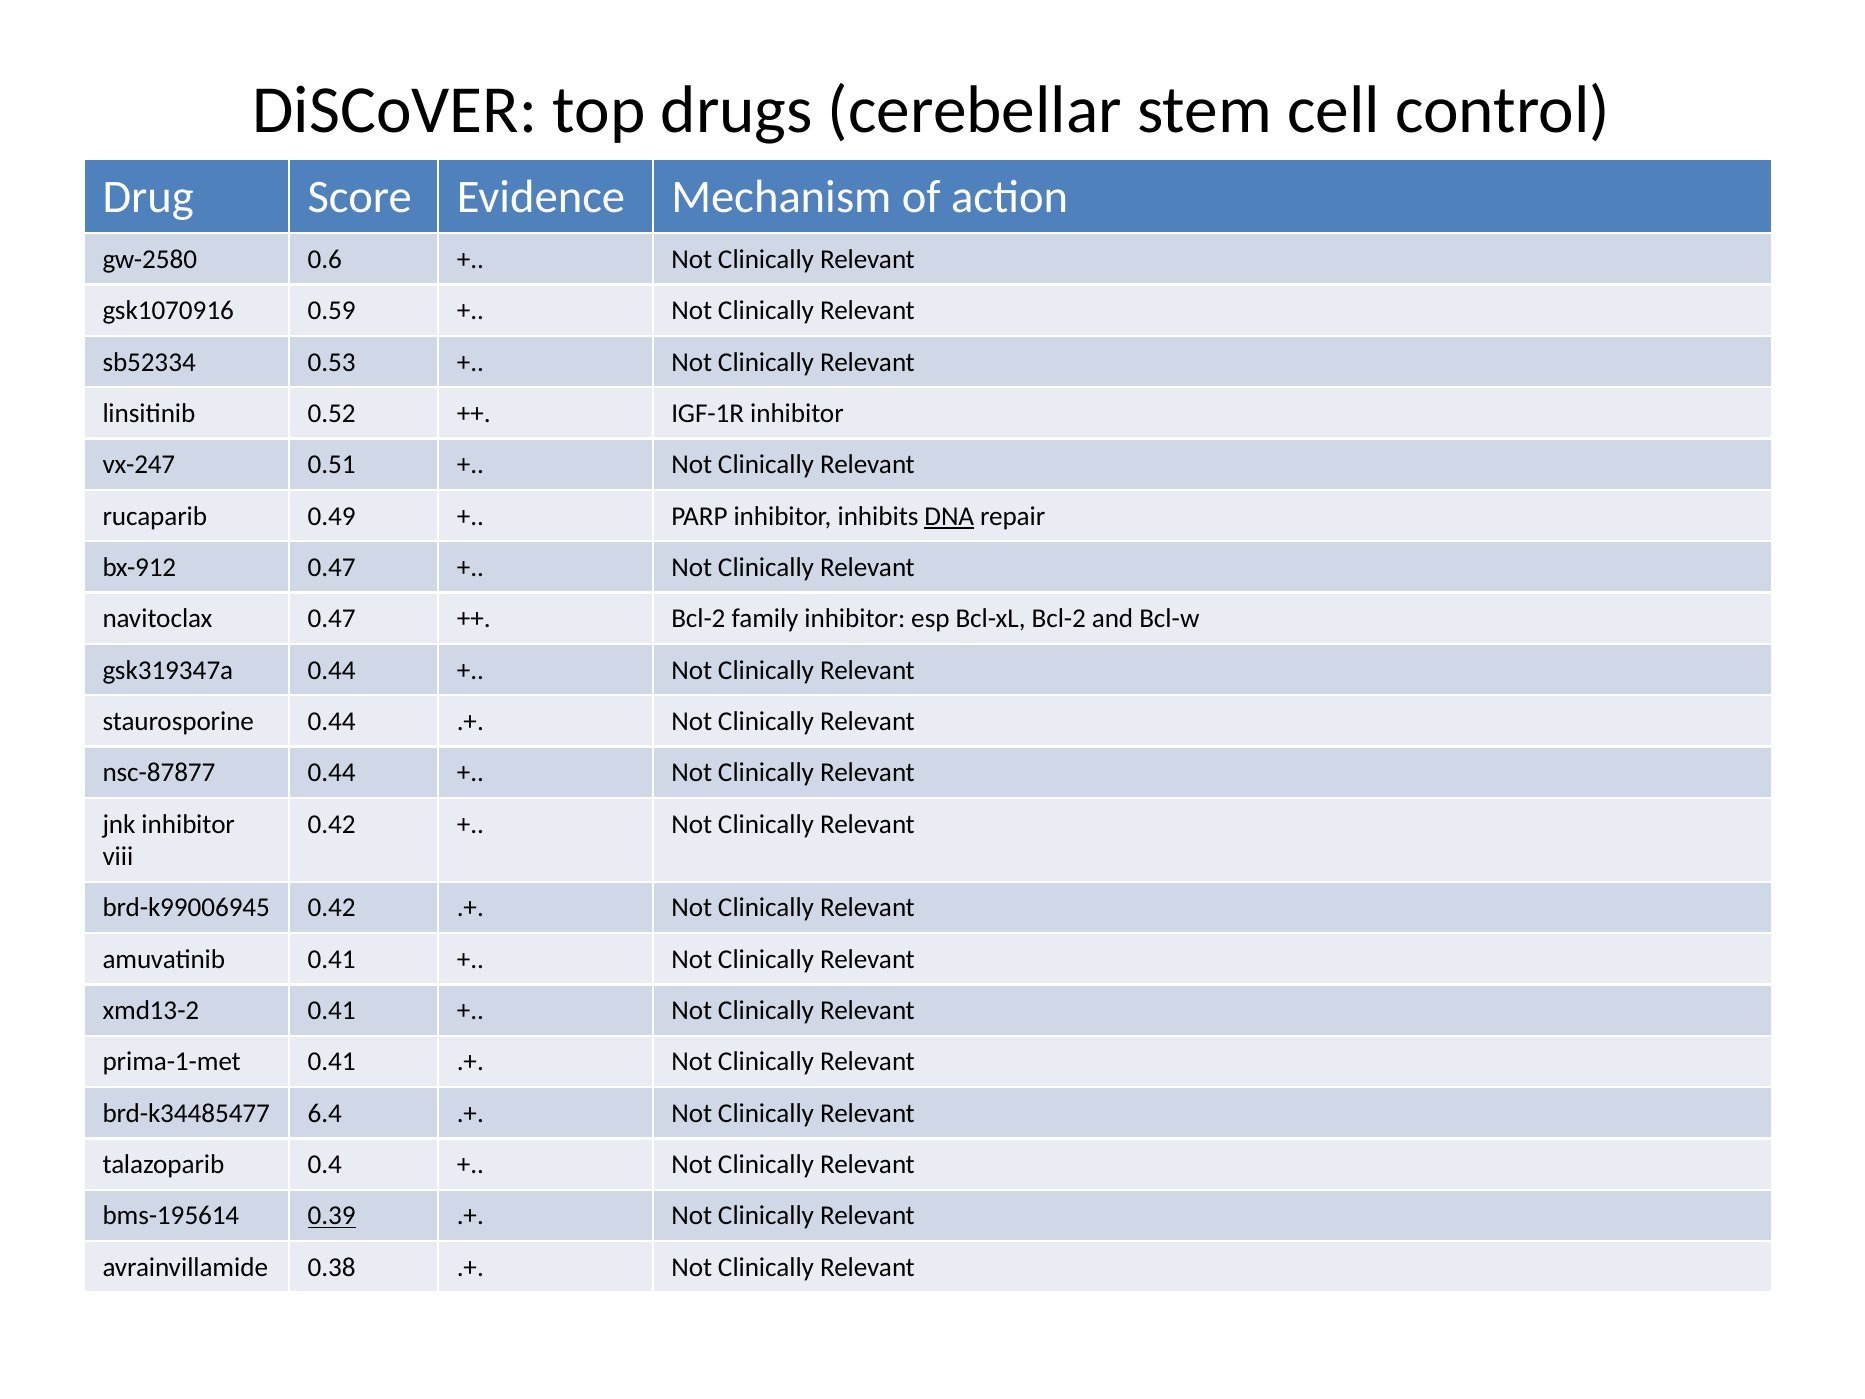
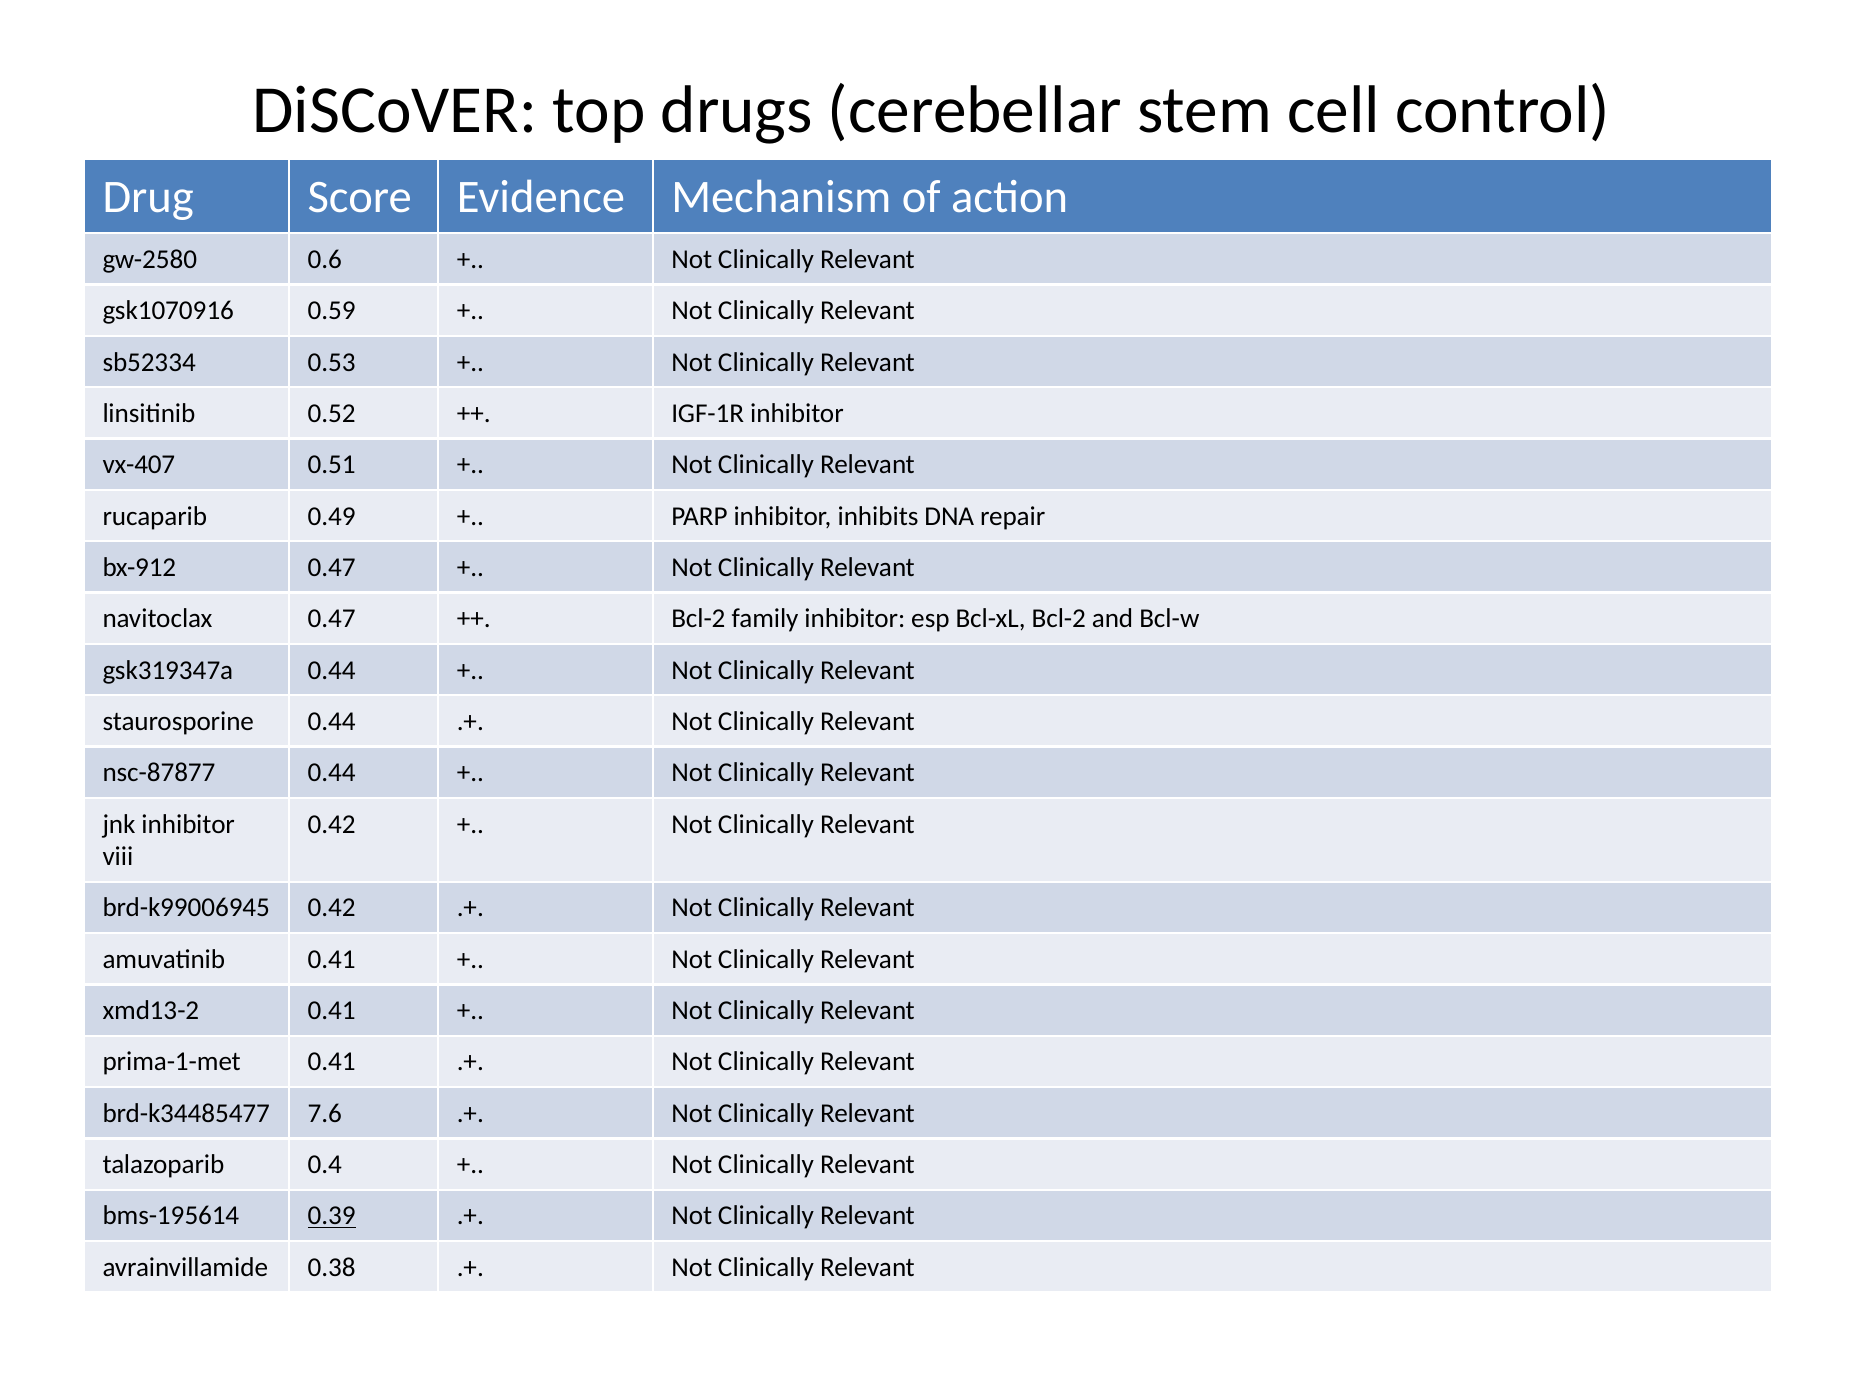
vx-247: vx-247 -> vx-407
DNA underline: present -> none
6.4: 6.4 -> 7.6
